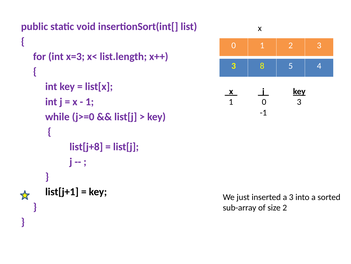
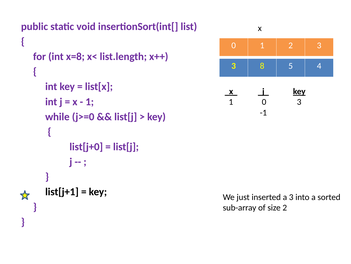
x=3: x=3 -> x=8
list[j+8: list[j+8 -> list[j+0
